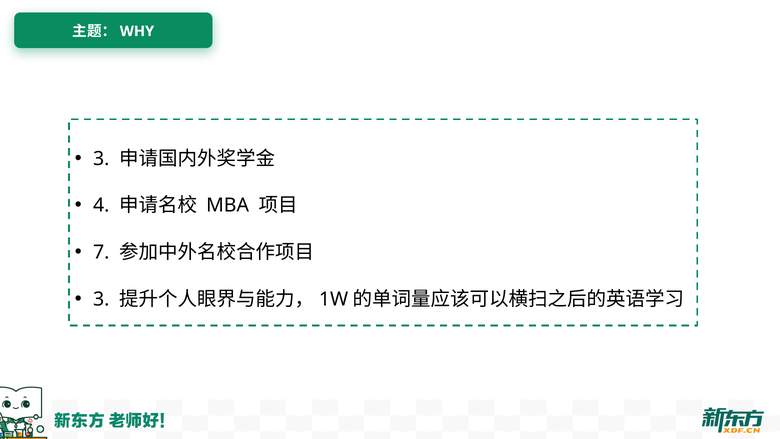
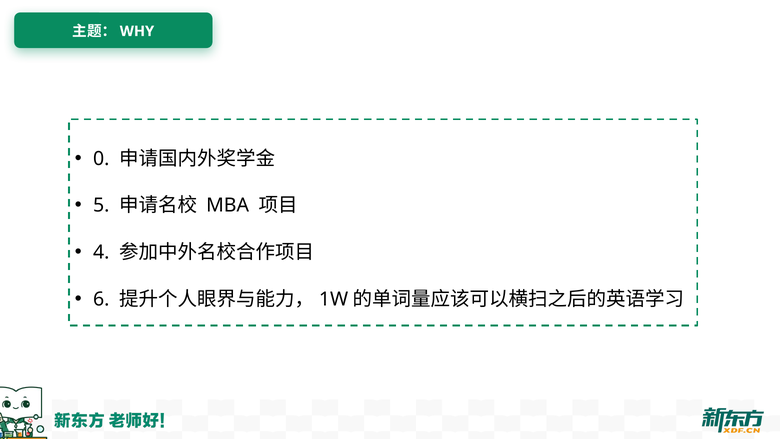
3 at (101, 159): 3 -> 0
4: 4 -> 5
7: 7 -> 4
3 at (101, 299): 3 -> 6
